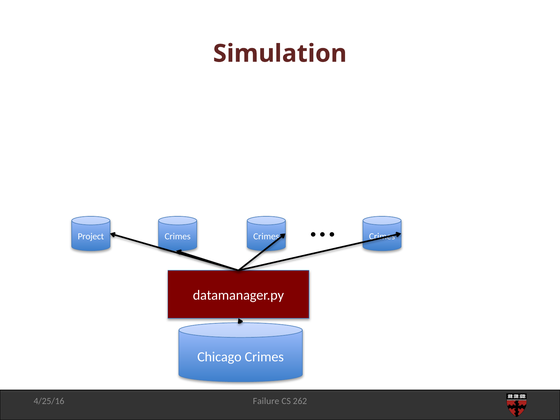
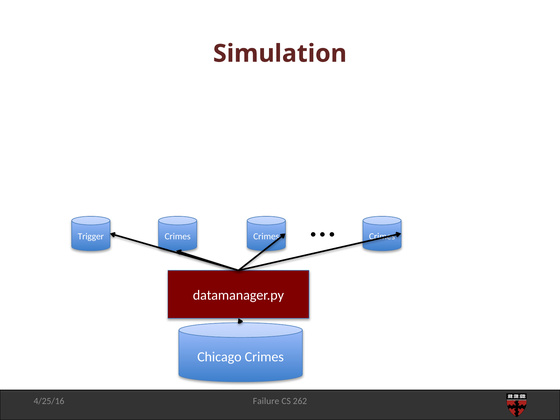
Project: Project -> Trigger
